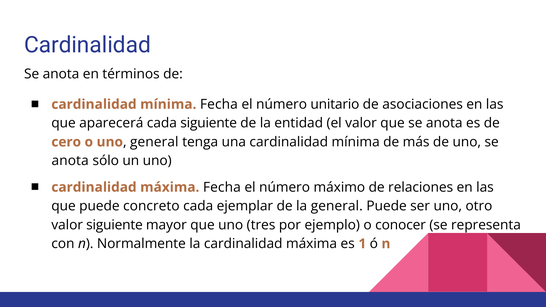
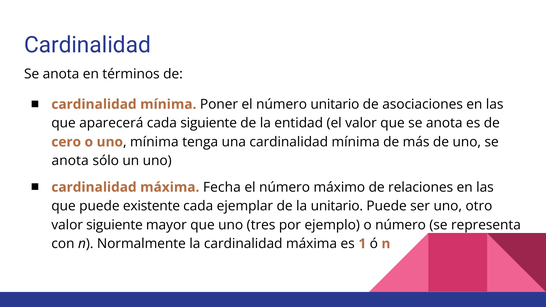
mínima Fecha: Fecha -> Poner
uno general: general -> mínima
concreto: concreto -> existente
la general: general -> unitario
o conocer: conocer -> número
